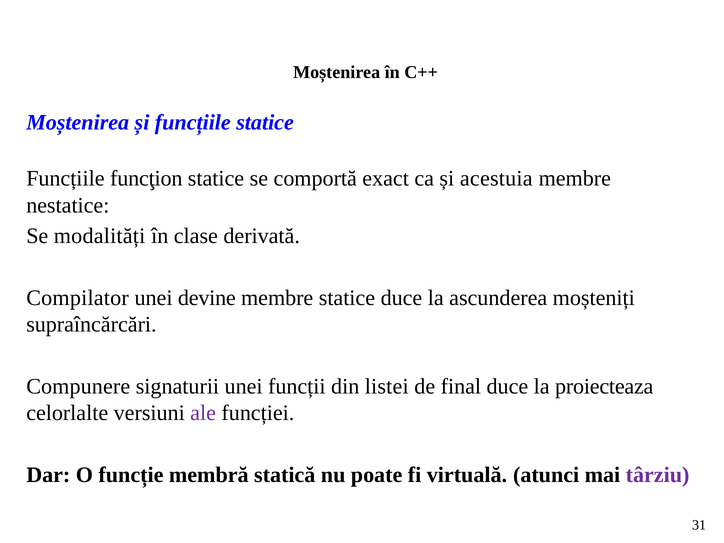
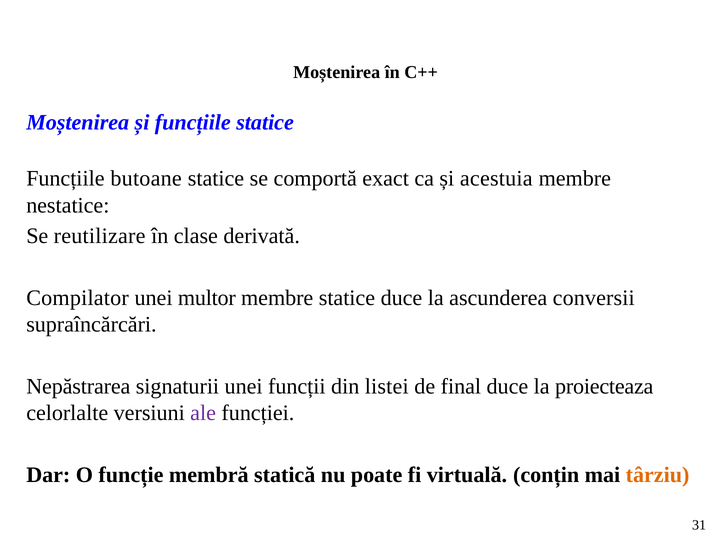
funcţion: funcţion -> butoane
modalități: modalități -> reutilizare
devine: devine -> multor
moșteniți: moșteniți -> conversii
Compunere: Compunere -> Nepăstrarea
atunci: atunci -> conțin
târziu colour: purple -> orange
